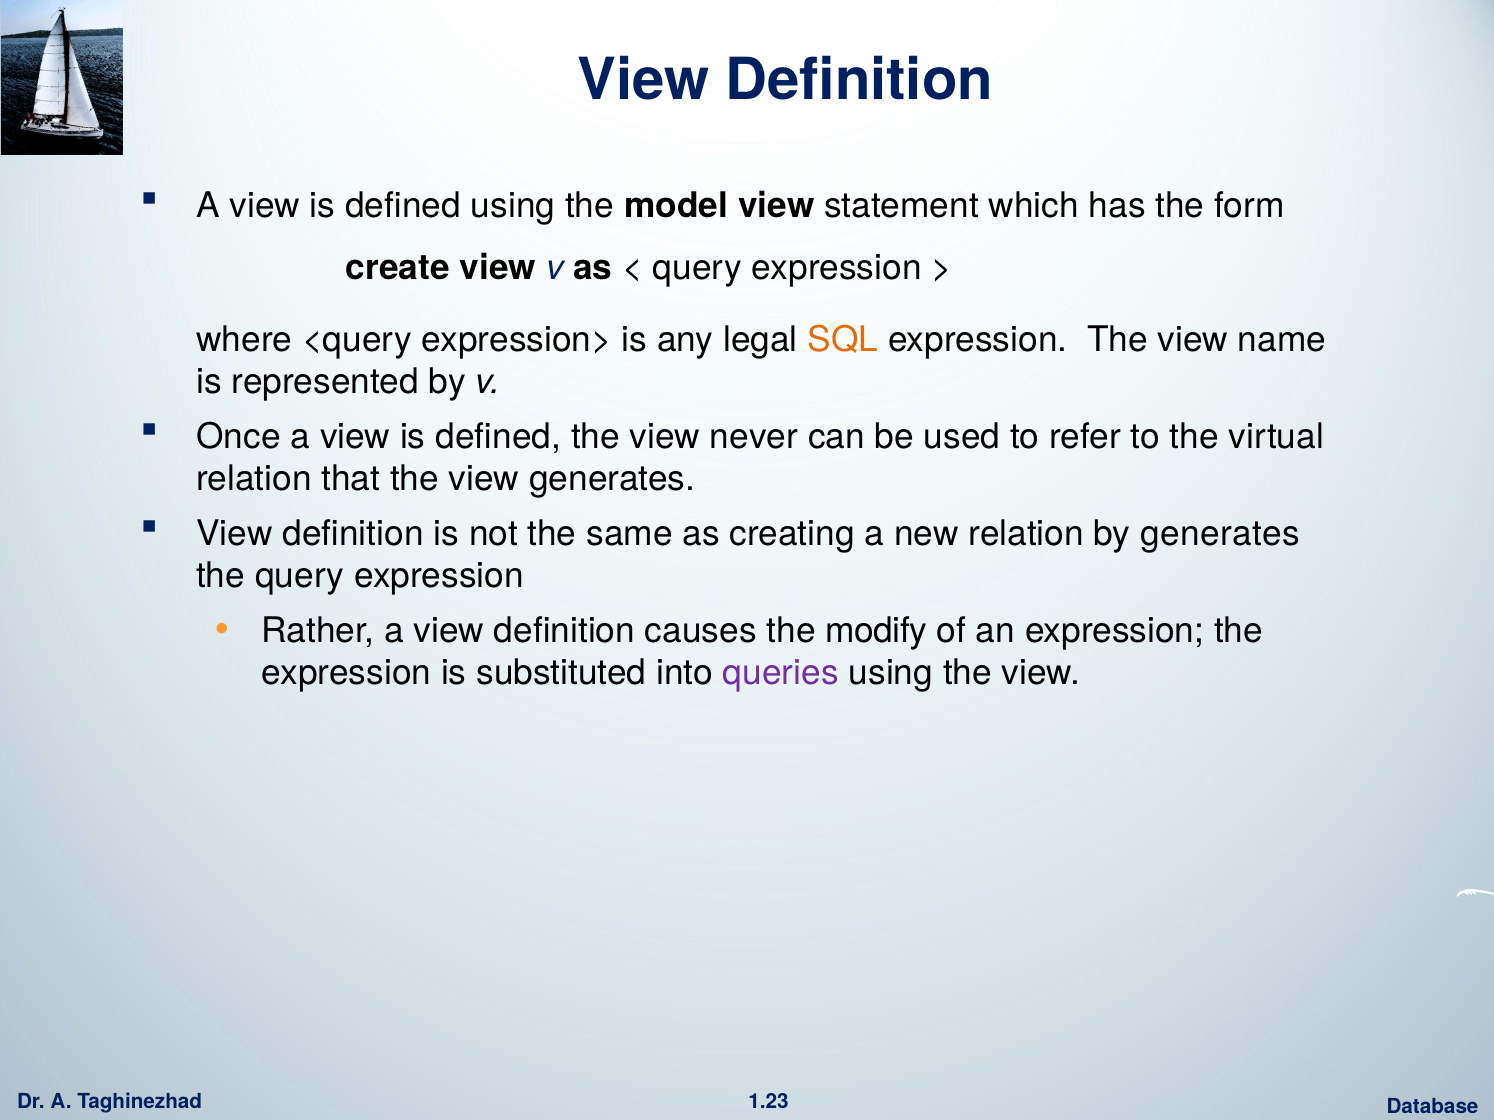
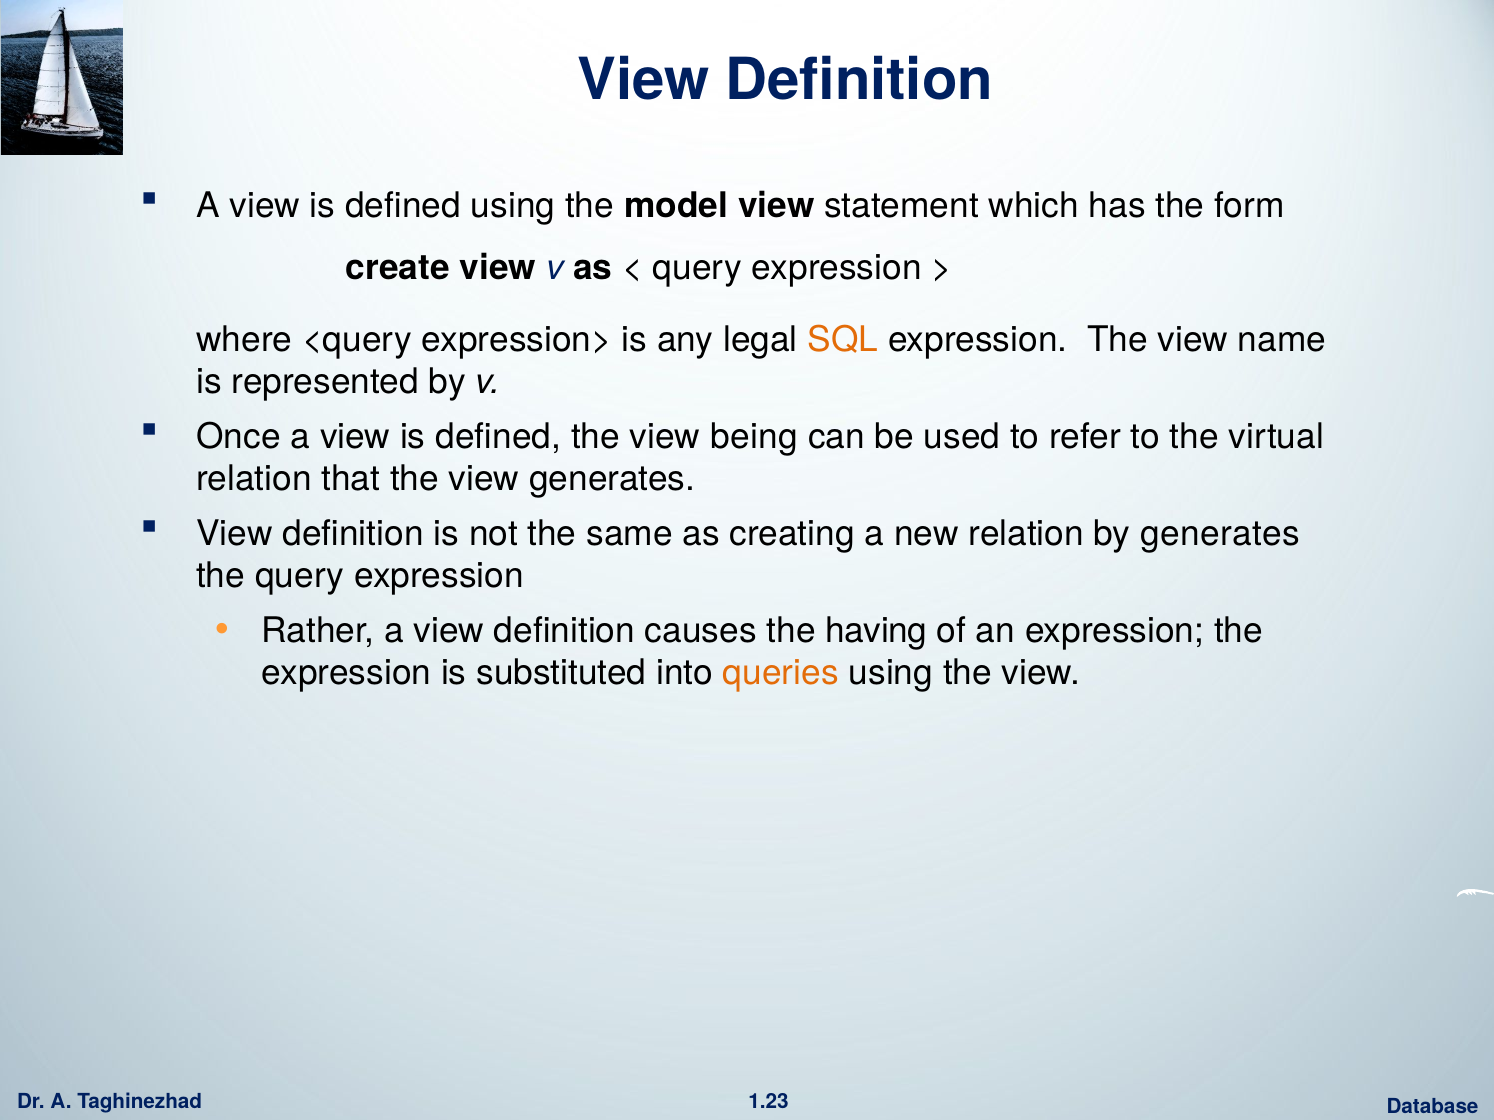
never: never -> being
modify: modify -> having
queries colour: purple -> orange
